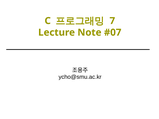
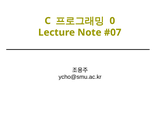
7: 7 -> 0
